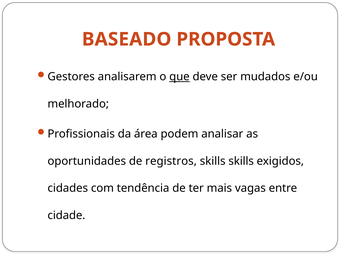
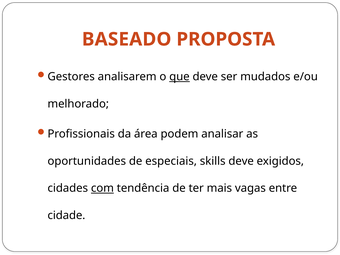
registros: registros -> especiais
skills skills: skills -> deve
com underline: none -> present
